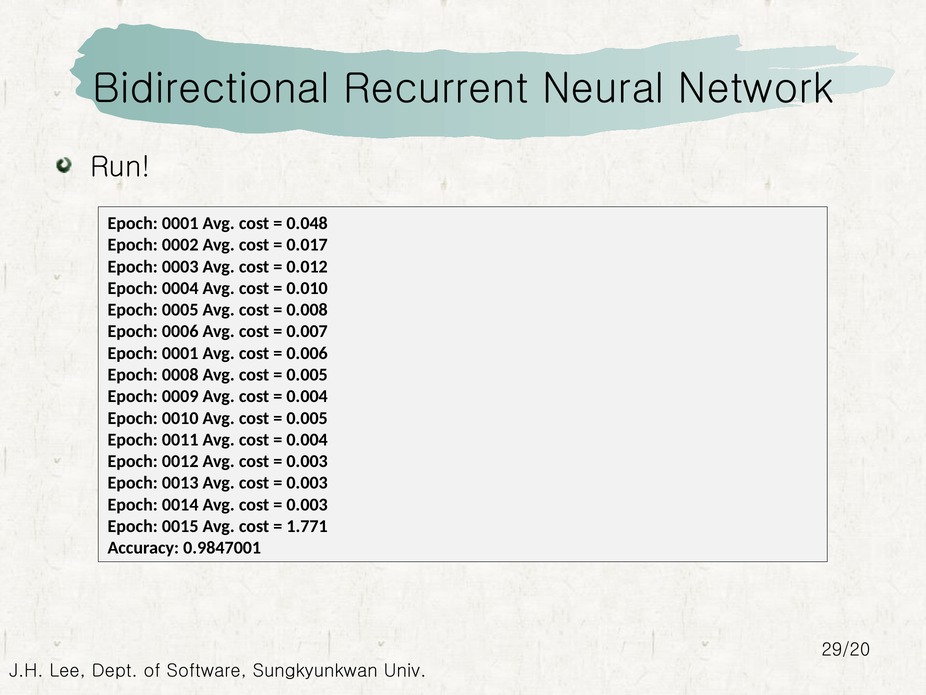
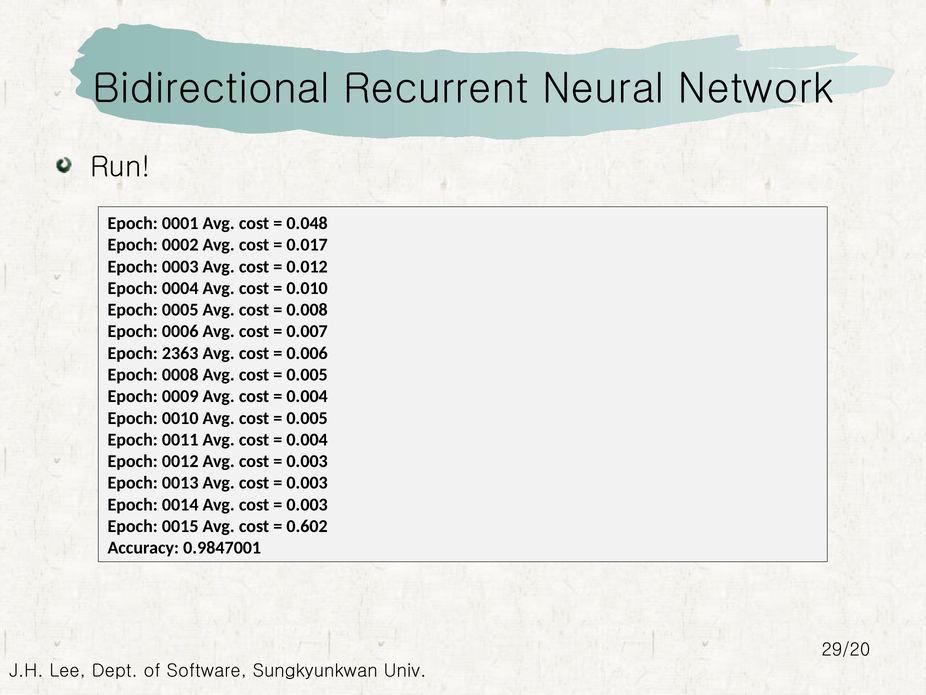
0001 at (180, 353): 0001 -> 2363
1.771: 1.771 -> 0.602
